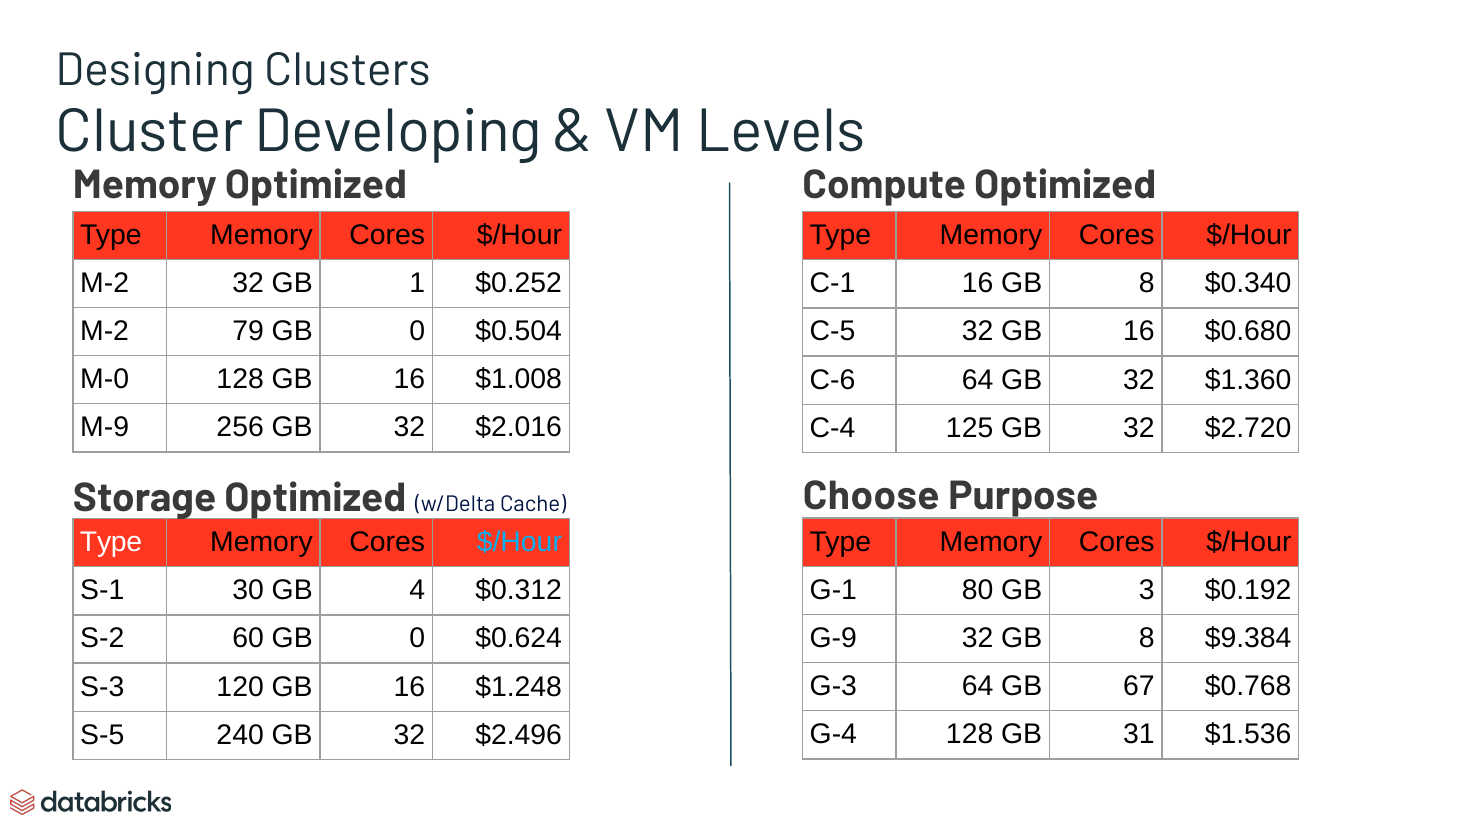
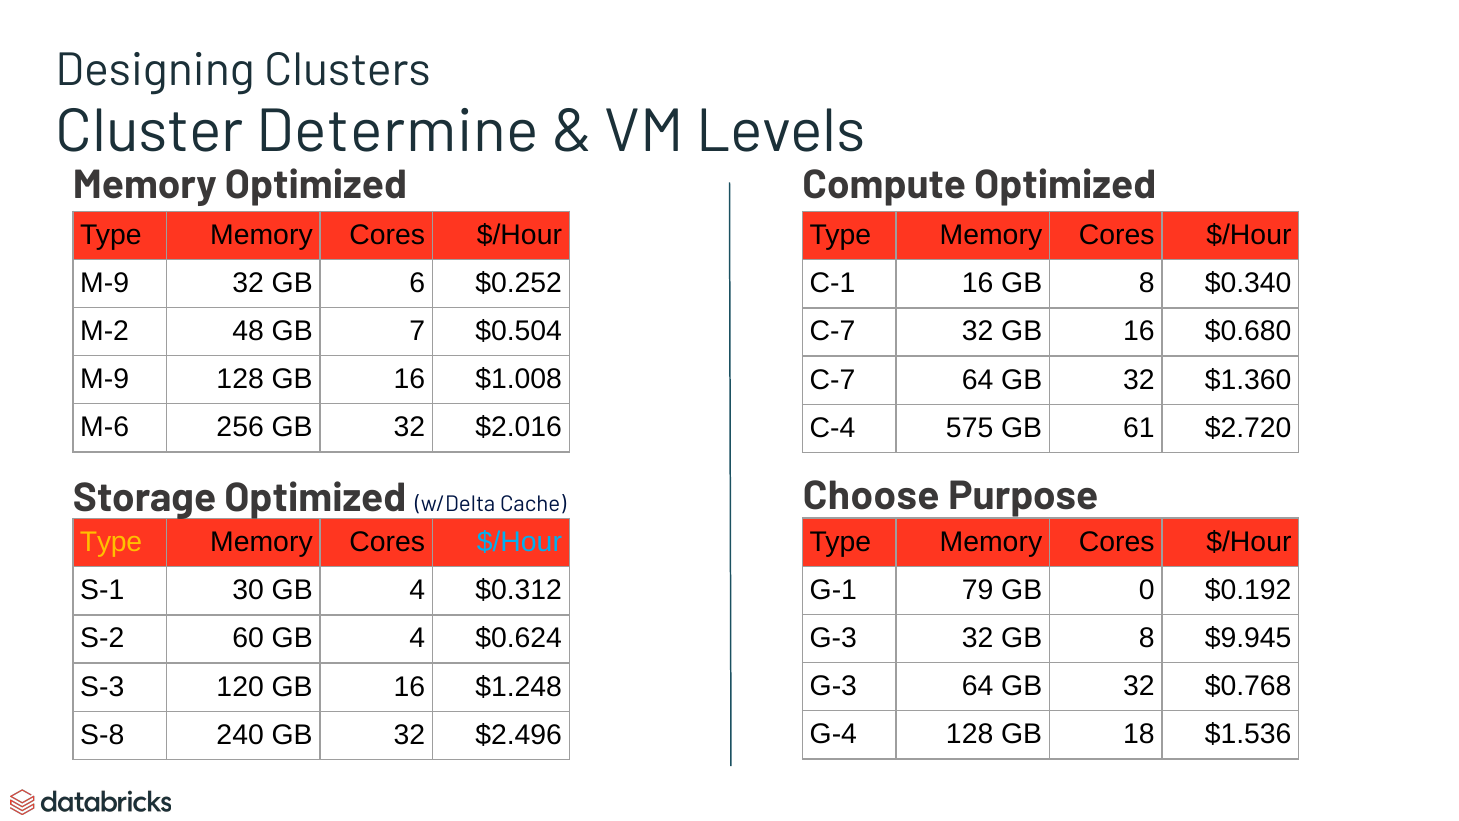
Developing: Developing -> Determine
M-2 at (105, 283): M-2 -> M-9
1: 1 -> 6
79: 79 -> 48
0 at (417, 331): 0 -> 7
C-5 at (833, 331): C-5 -> C-7
M-0 at (105, 379): M-0 -> M-9
C-6 at (833, 380): C-6 -> C-7
M-9: M-9 -> M-6
125: 125 -> 575
32 at (1139, 428): 32 -> 61
Type at (111, 542) colour: white -> yellow
80: 80 -> 79
3: 3 -> 0
G-9 at (833, 638): G-9 -> G-3
$9.384: $9.384 -> $9.945
60 GB 0: 0 -> 4
G-3 64 GB 67: 67 -> 32
31: 31 -> 18
S-5: S-5 -> S-8
